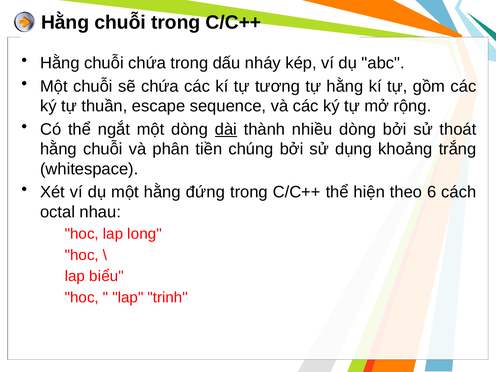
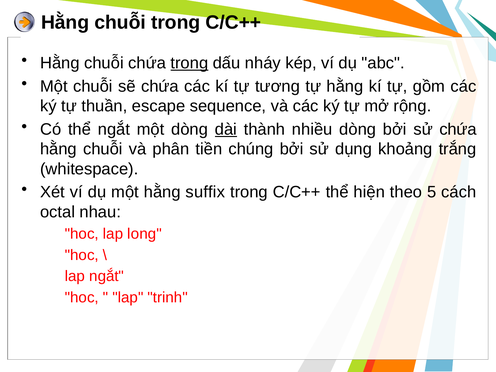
trong at (189, 63) underline: none -> present
sử thoát: thoát -> chứa
đứng: đứng -> suffix
6: 6 -> 5
lap biểu: biểu -> ngắt
